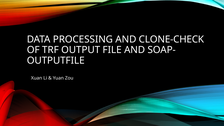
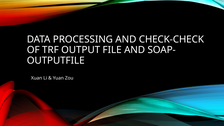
CLONE-CHECK: CLONE-CHECK -> CHECK-CHECK
